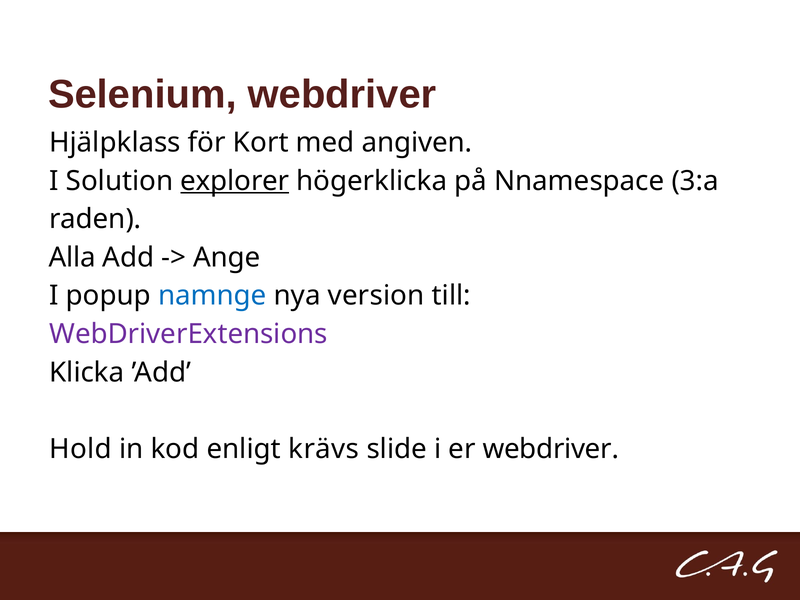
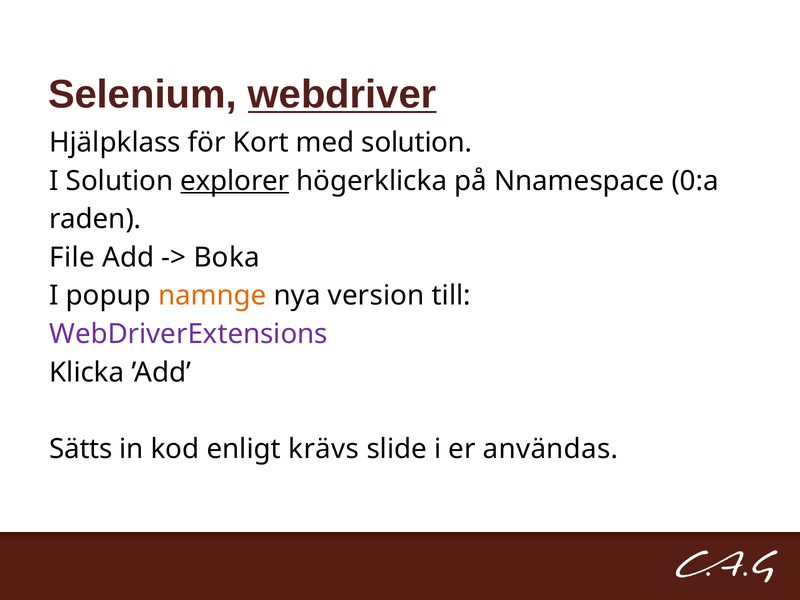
webdriver at (342, 95) underline: none -> present
med angiven: angiven -> solution
3:a: 3:a -> 0:a
Alla: Alla -> File
Ange: Ange -> Boka
namnge colour: blue -> orange
Hold: Hold -> Sätts
er webdriver: webdriver -> användas
